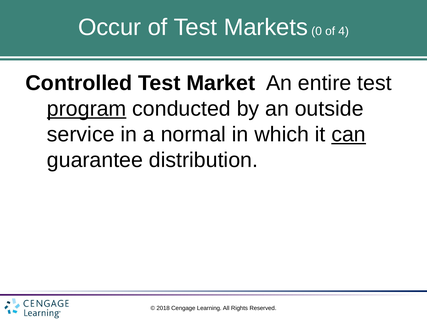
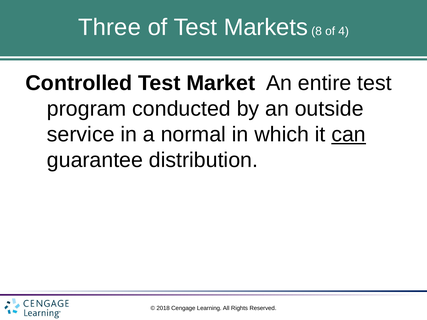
Occur: Occur -> Three
0: 0 -> 8
program underline: present -> none
